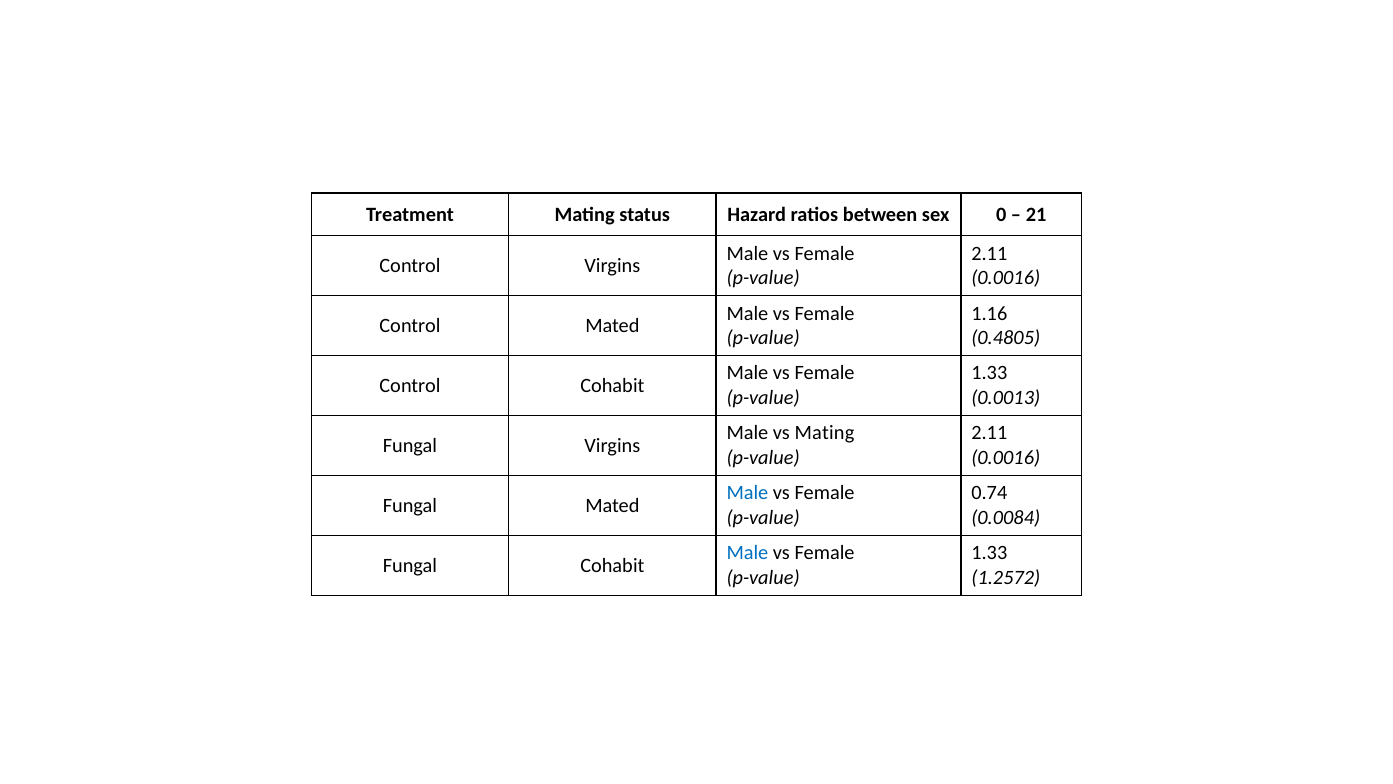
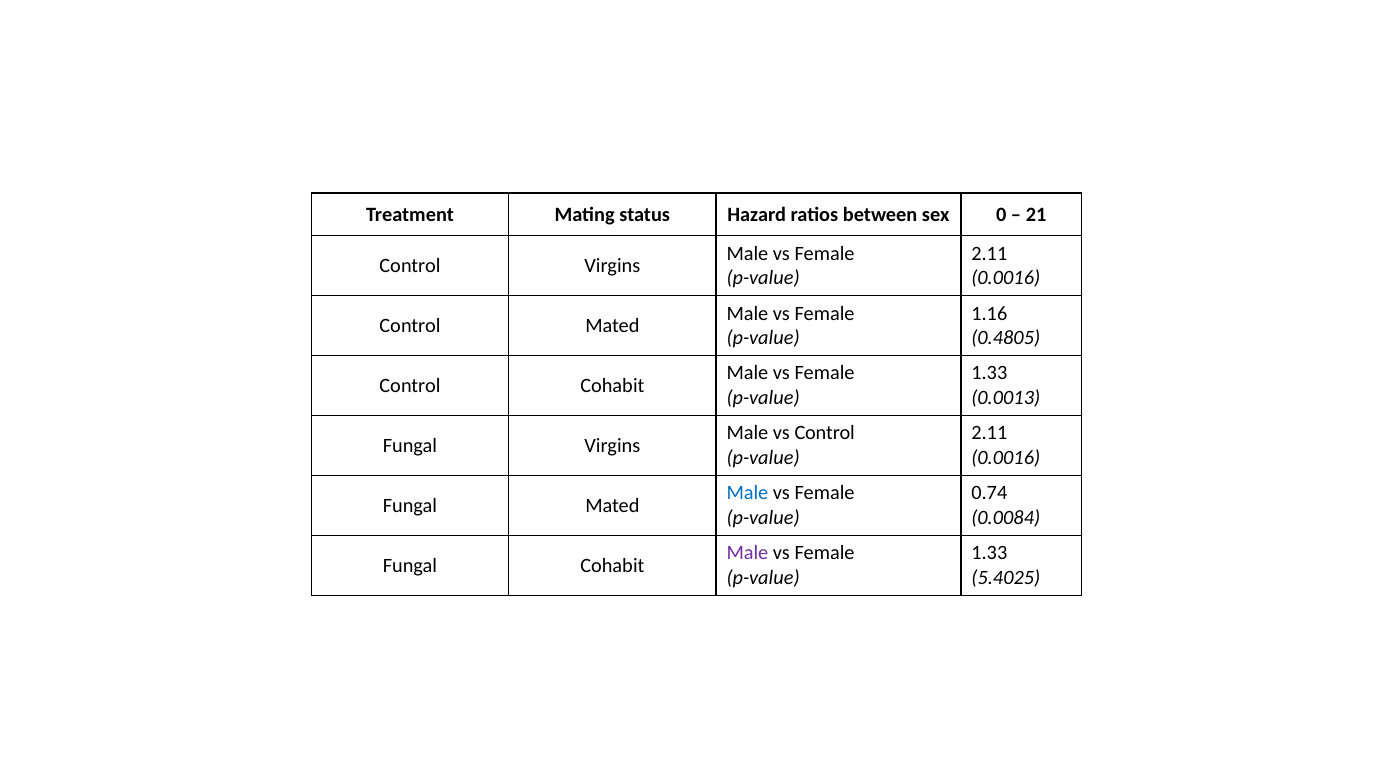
vs Mating: Mating -> Control
Male at (747, 553) colour: blue -> purple
1.2572: 1.2572 -> 5.4025
